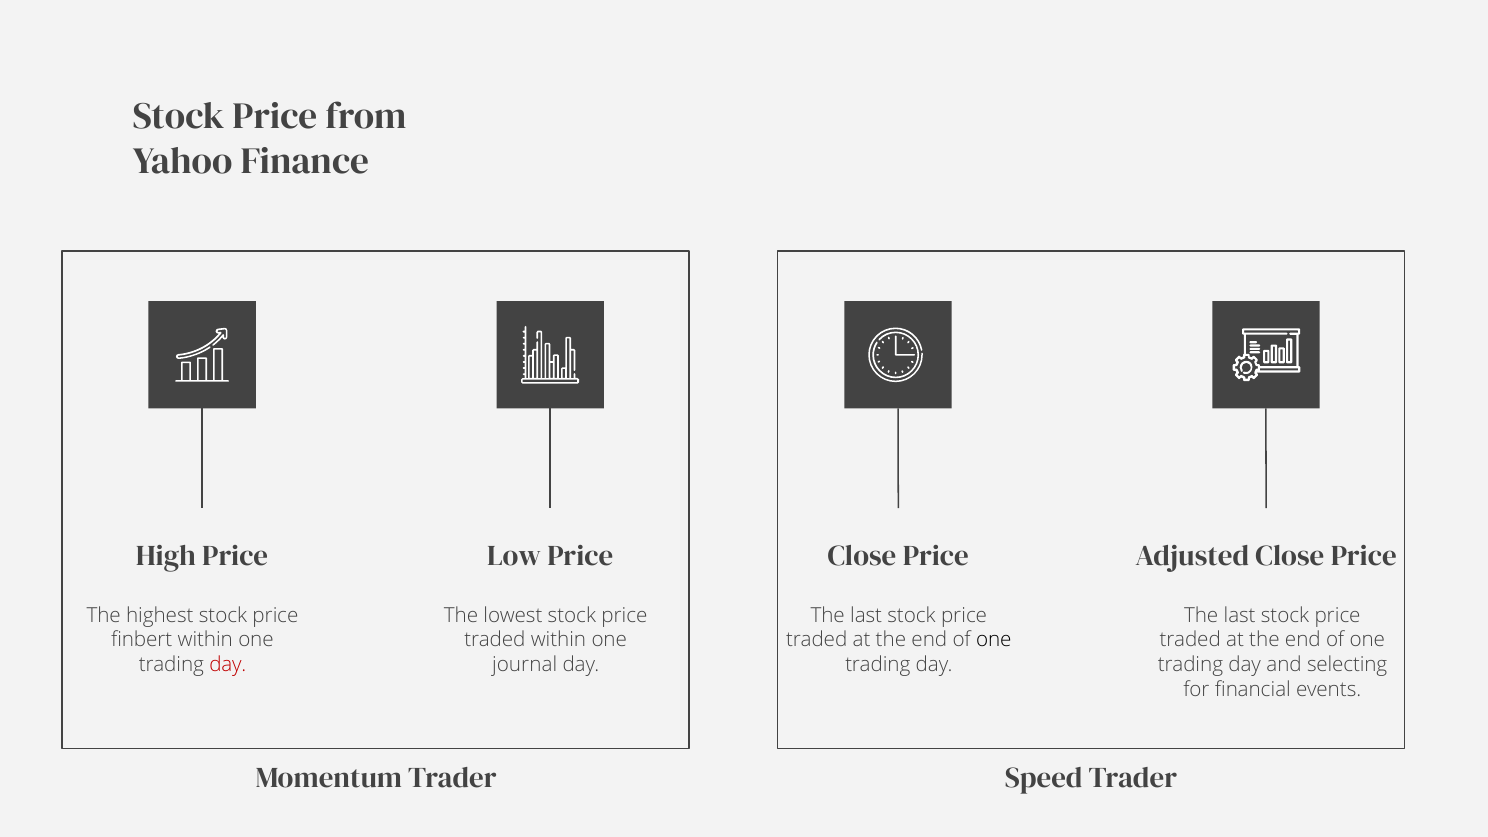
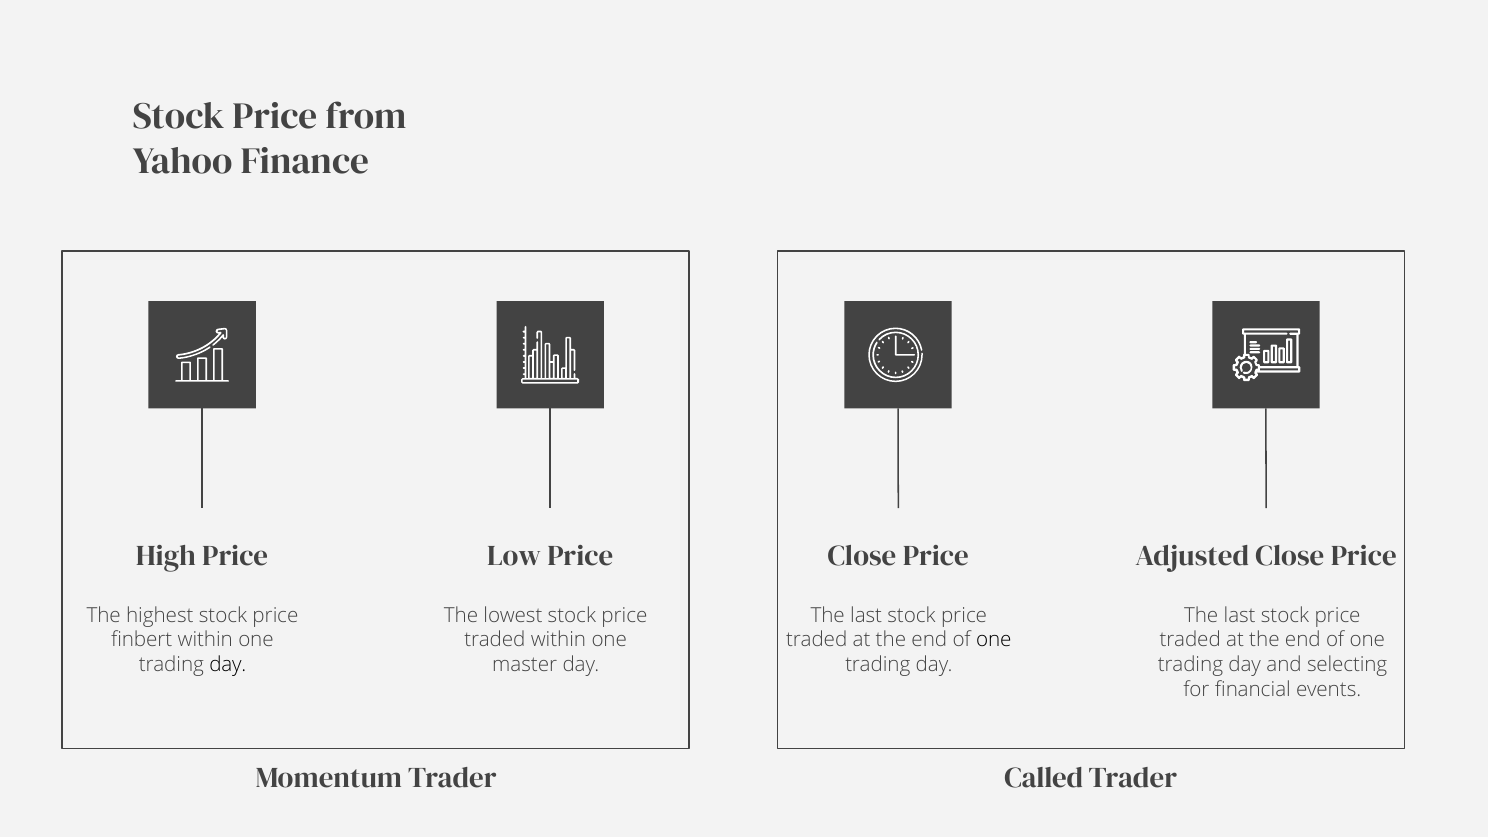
day at (228, 665) colour: red -> black
journal: journal -> master
Speed: Speed -> Called
